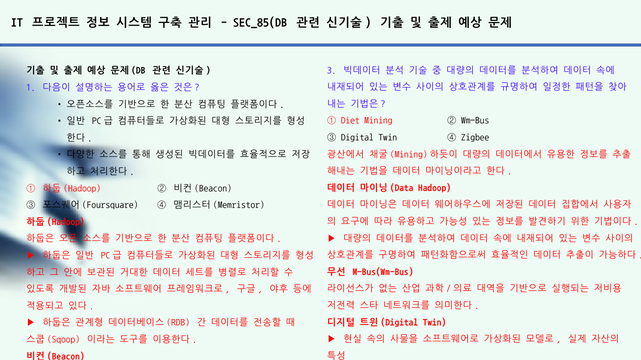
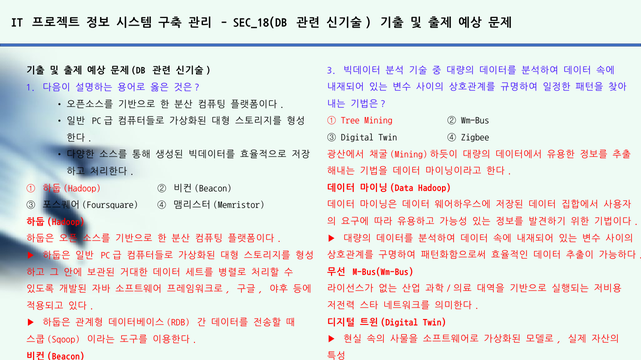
SEC_85(DB: SEC_85(DB -> SEC_18(DB
Diet: Diet -> Tree
